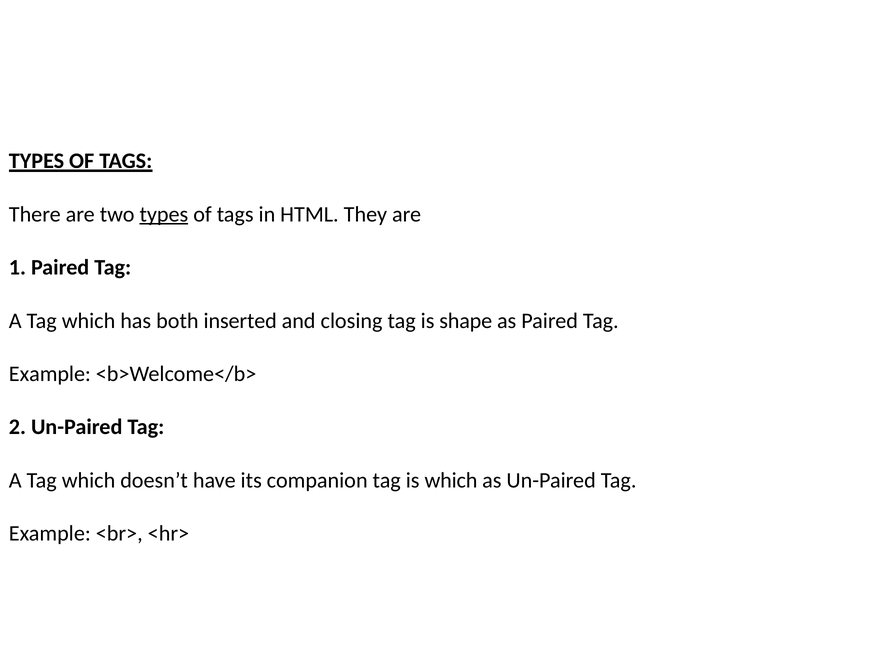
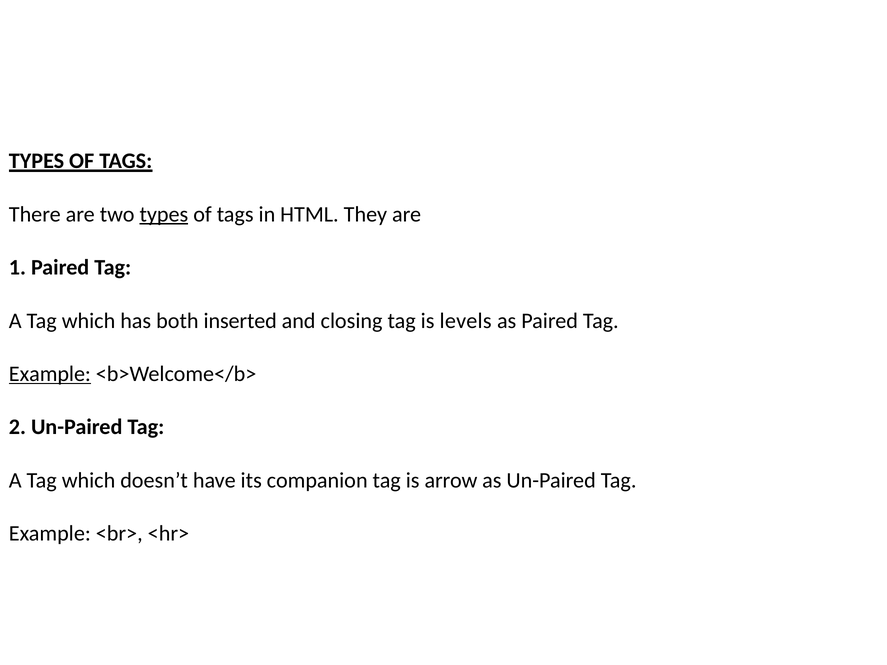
shape: shape -> levels
Example at (50, 374) underline: none -> present
is which: which -> arrow
